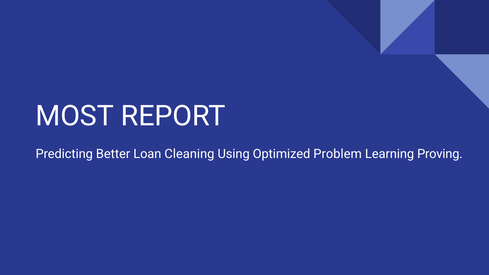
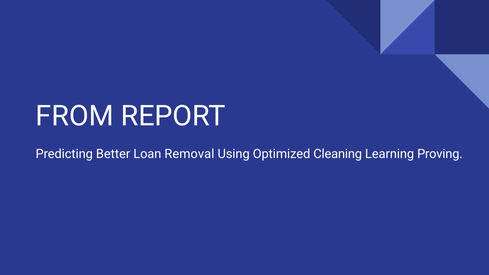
MOST: MOST -> FROM
Cleaning: Cleaning -> Removal
Problem: Problem -> Cleaning
